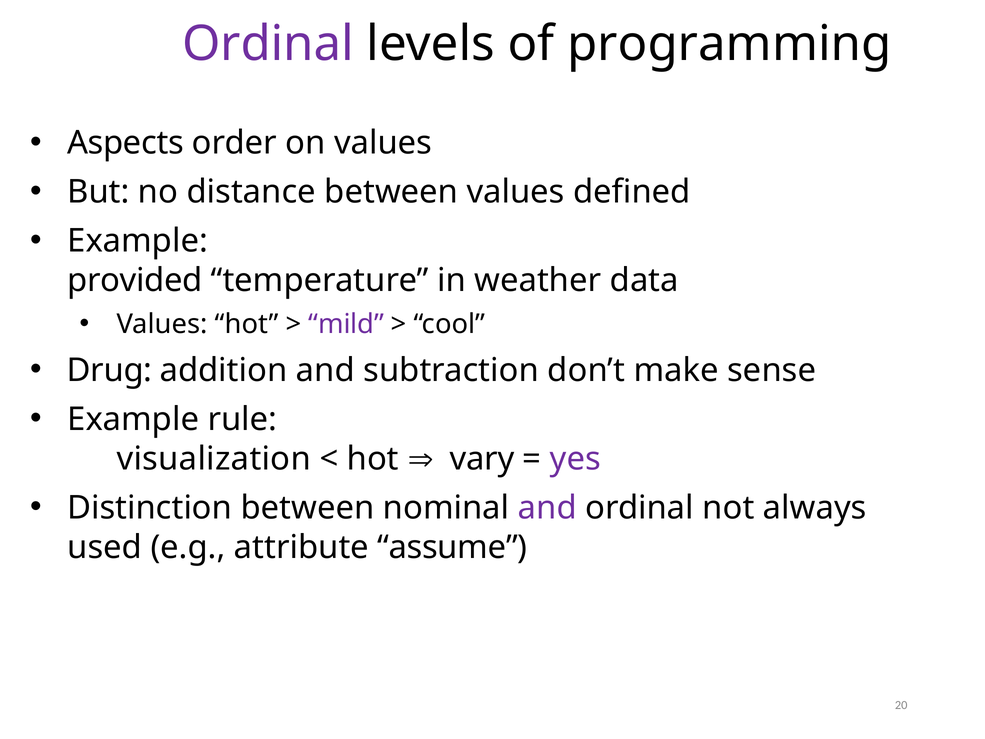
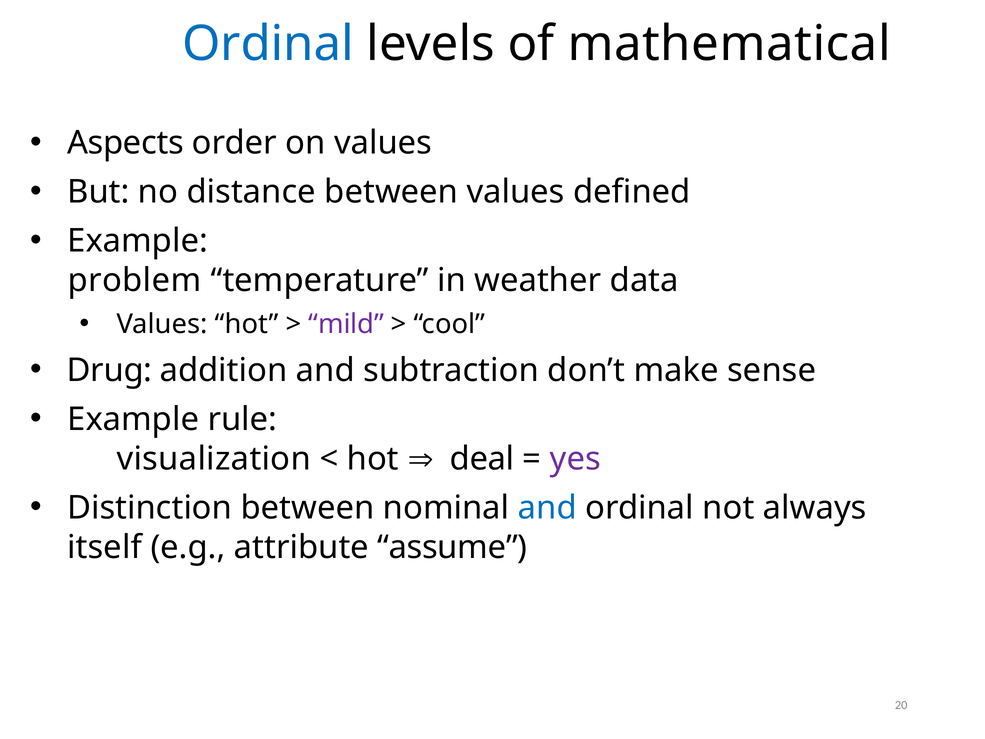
Ordinal at (268, 44) colour: purple -> blue
programming: programming -> mathematical
provided: provided -> problem
vary: vary -> deal
and at (547, 508) colour: purple -> blue
used: used -> itself
